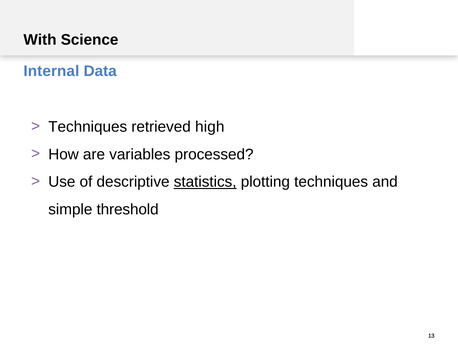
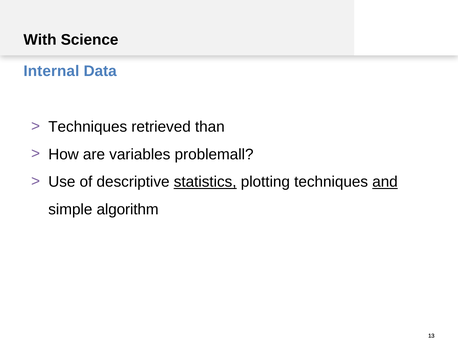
high: high -> than
processed: processed -> problemall
and underline: none -> present
threshold: threshold -> algorithm
